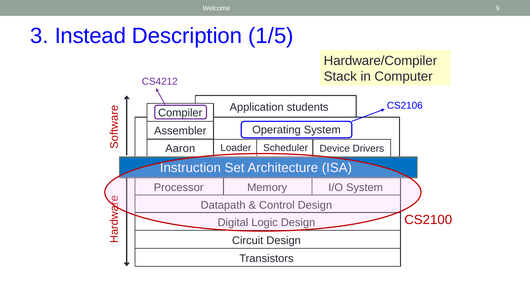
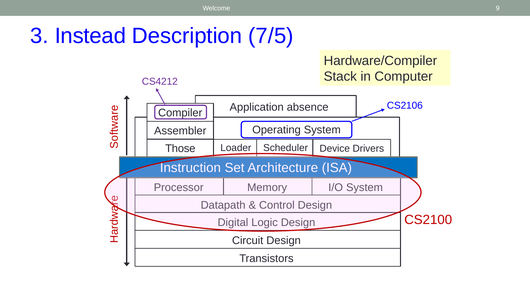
1/5: 1/5 -> 7/5
students: students -> absence
Aaron: Aaron -> Those
